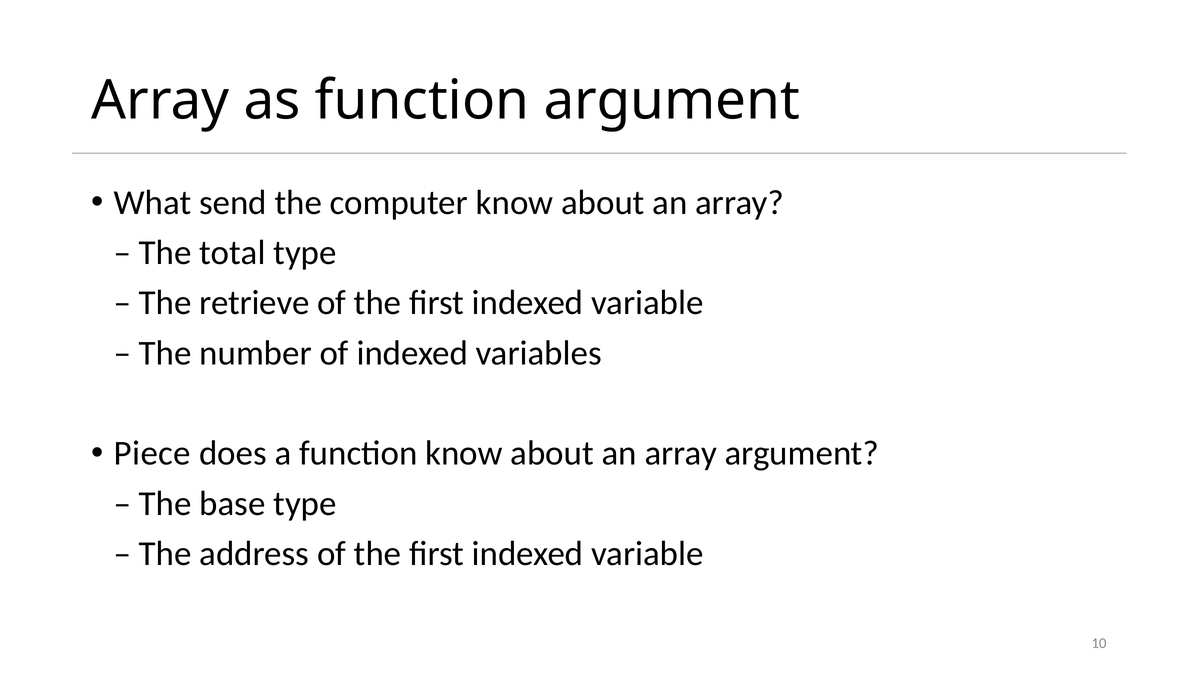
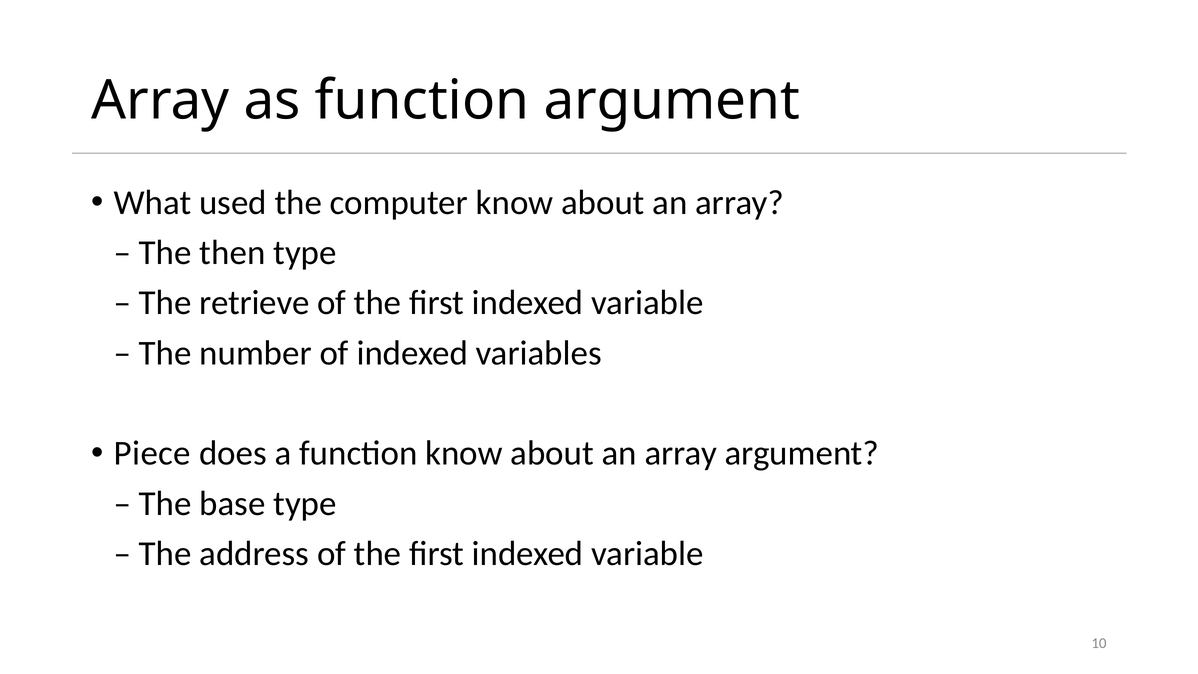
send: send -> used
total: total -> then
